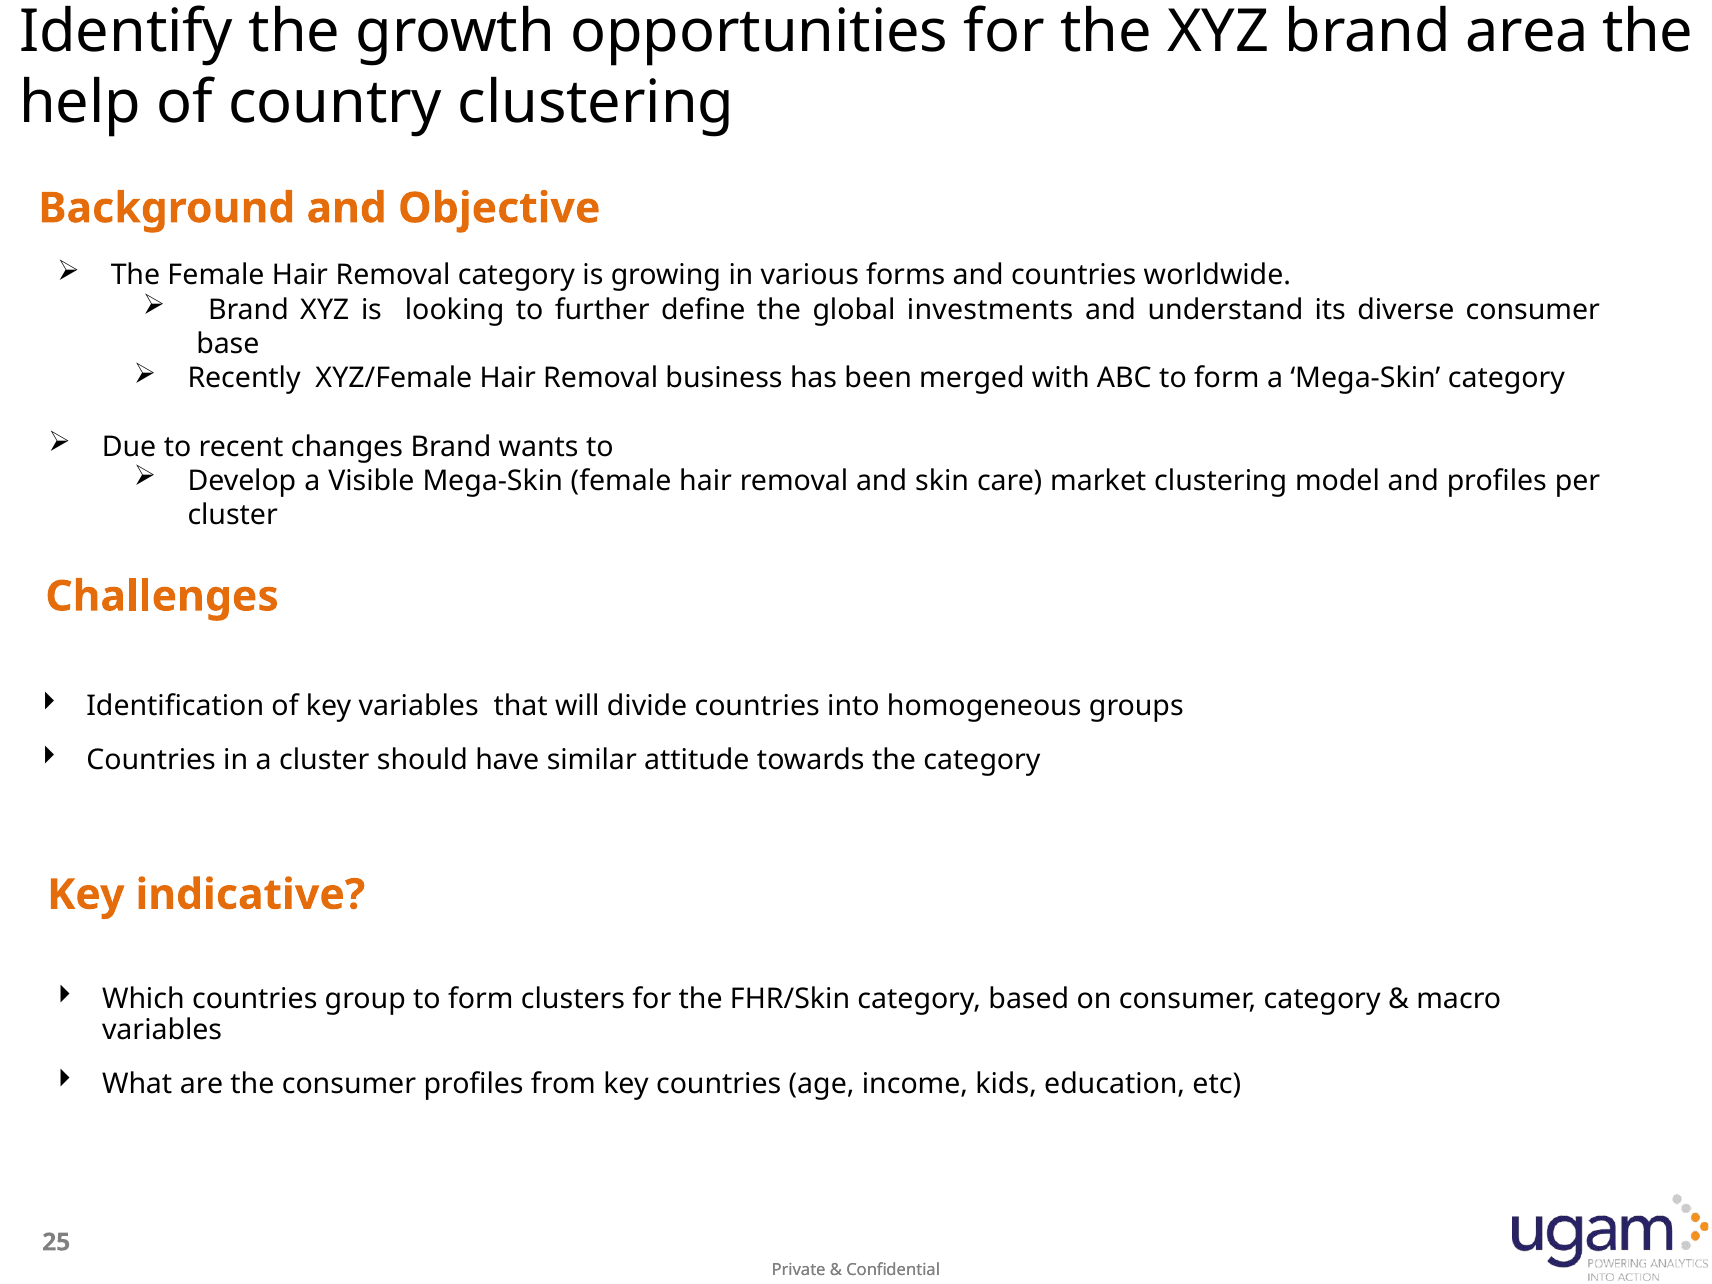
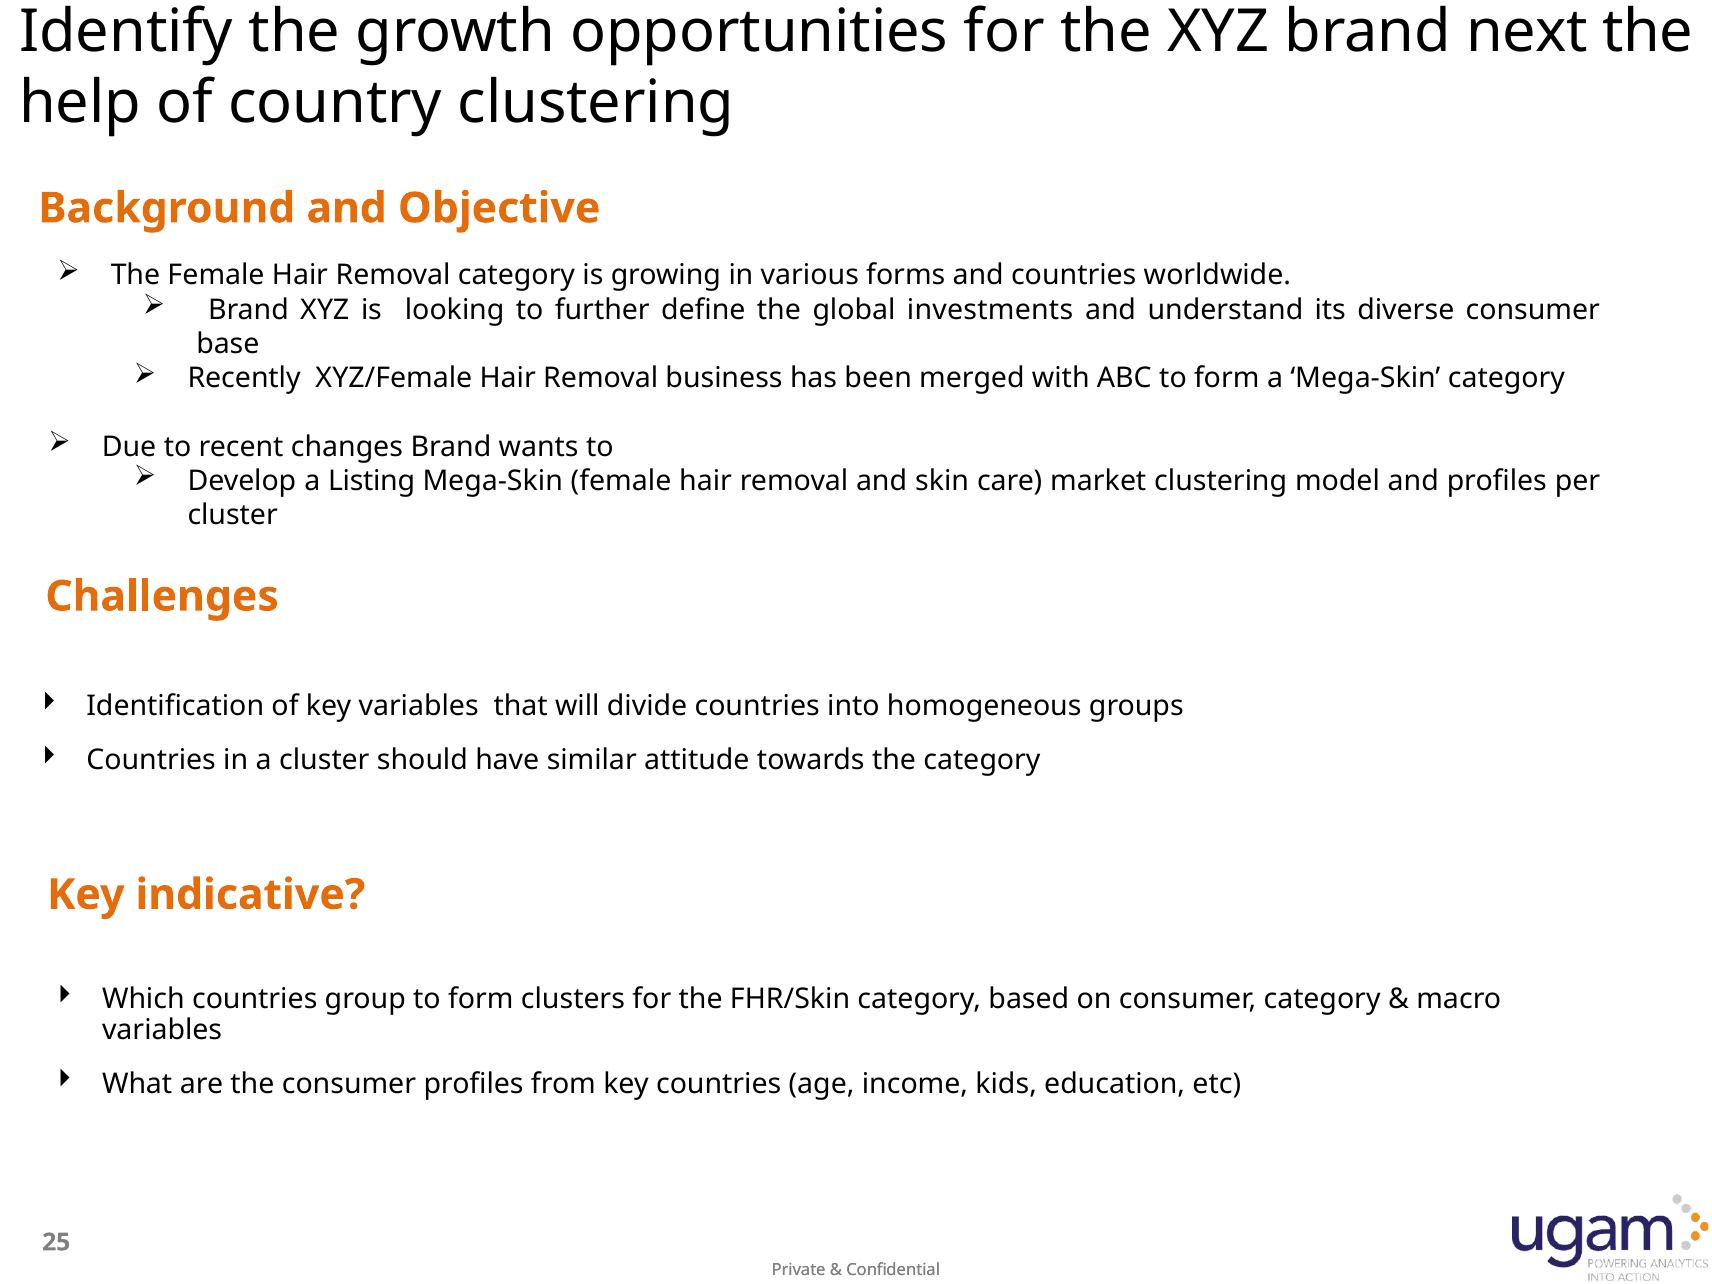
area: area -> next
Visible: Visible -> Listing
